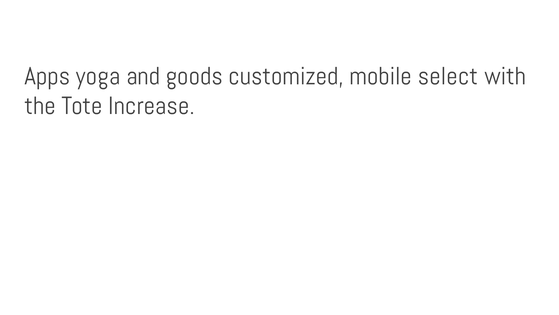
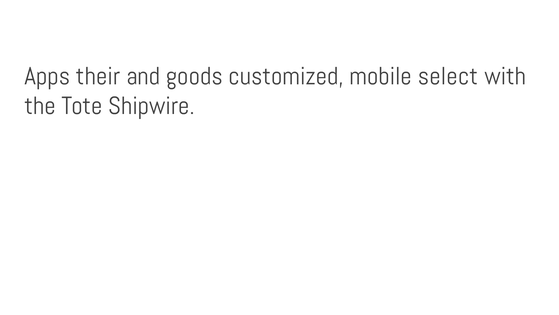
yoga: yoga -> their
Increase: Increase -> Shipwire
